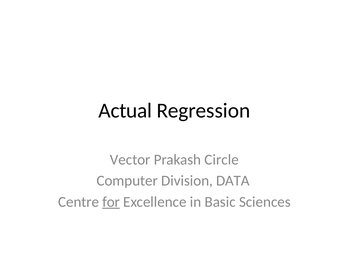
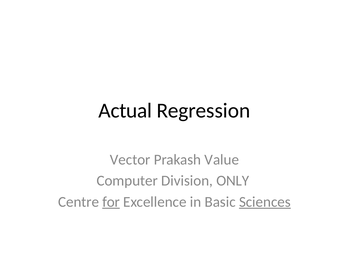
Circle: Circle -> Value
DATA: DATA -> ONLY
Sciences underline: none -> present
